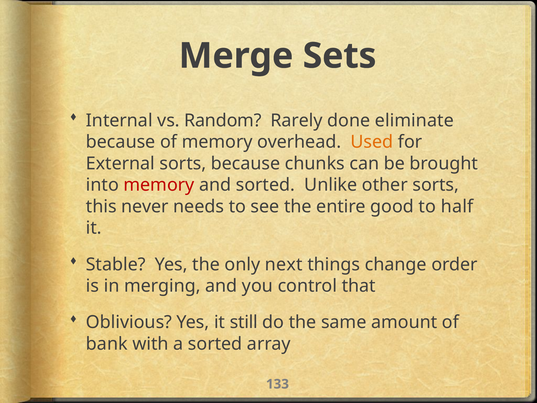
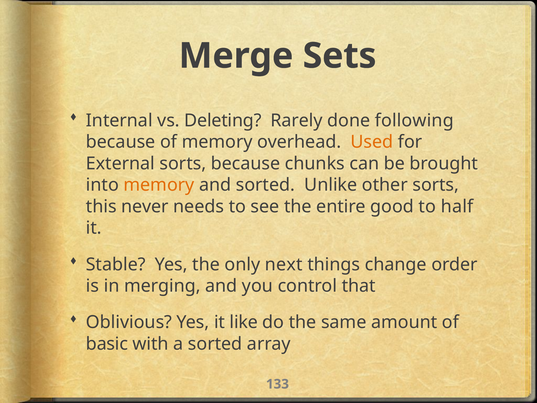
Random: Random -> Deleting
eliminate: eliminate -> following
memory at (159, 185) colour: red -> orange
still: still -> like
bank: bank -> basic
